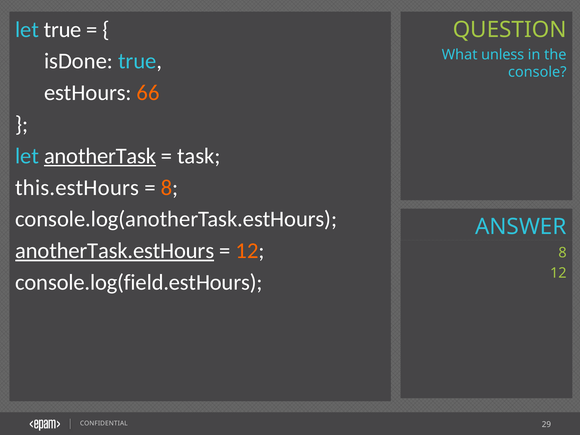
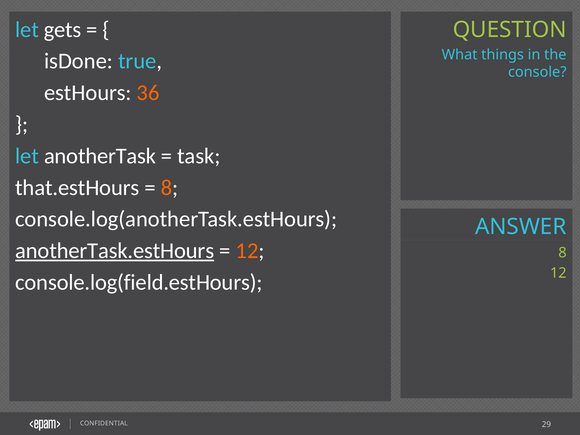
let true: true -> gets
unless: unless -> things
66: 66 -> 36
anotherTask underline: present -> none
this.estHours: this.estHours -> that.estHours
